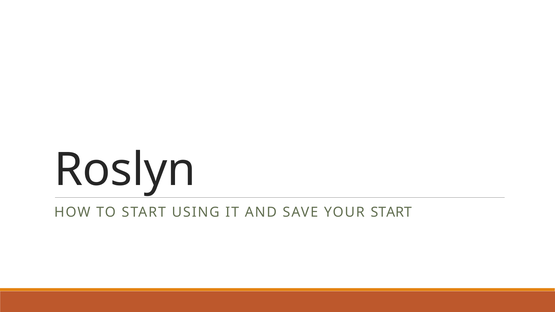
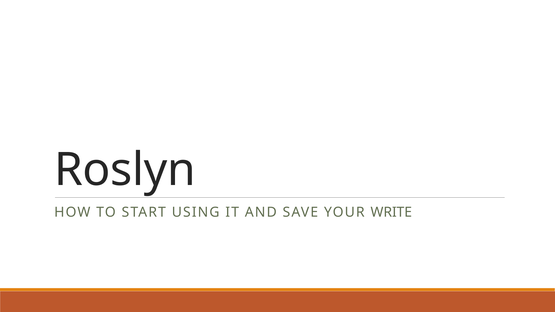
YOUR START: START -> WRITE
